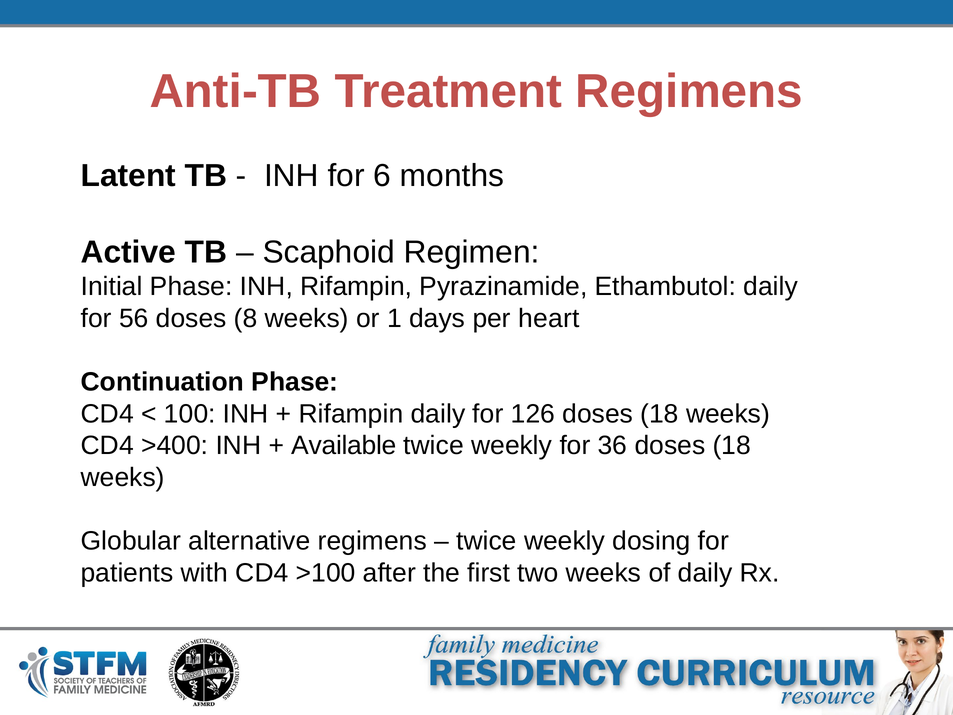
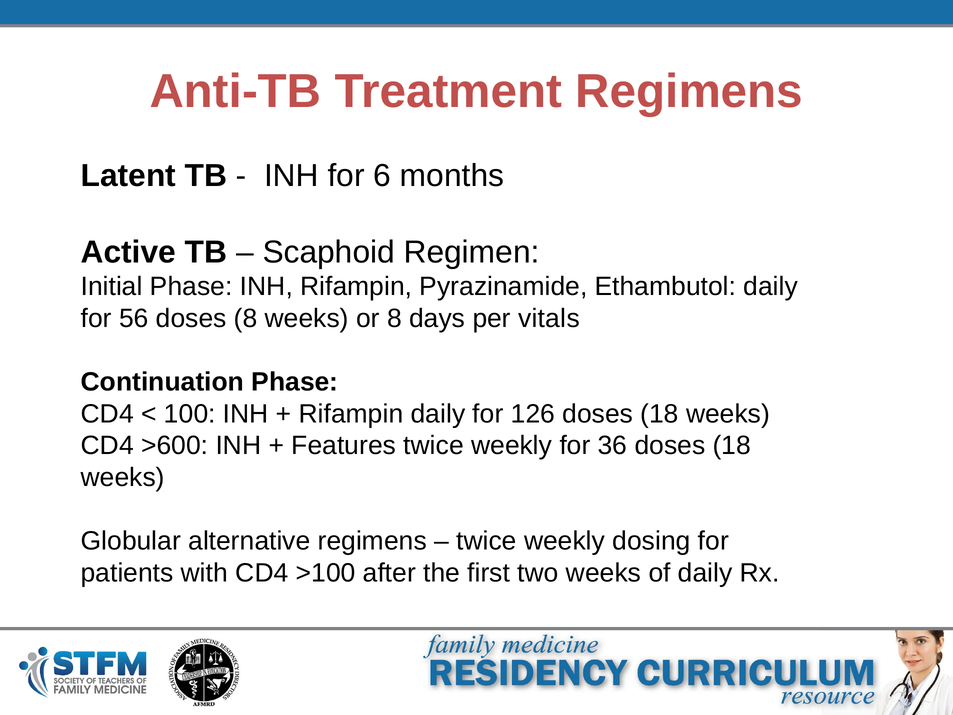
or 1: 1 -> 8
heart: heart -> vitals
>400: >400 -> >600
Available: Available -> Features
